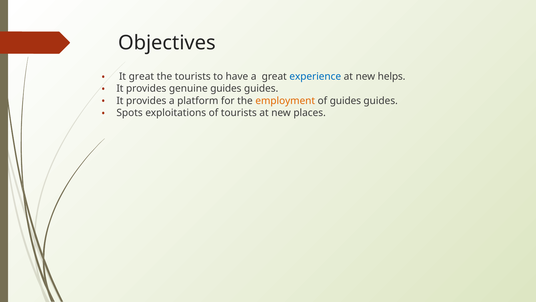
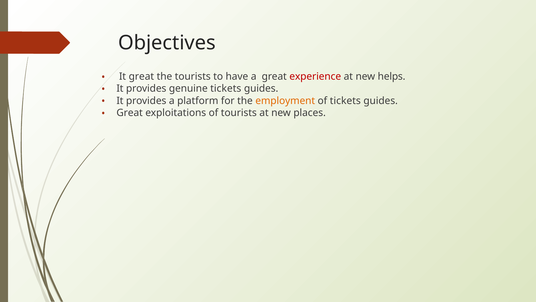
experience colour: blue -> red
genuine guides: guides -> tickets
of guides: guides -> tickets
Spots at (130, 113): Spots -> Great
